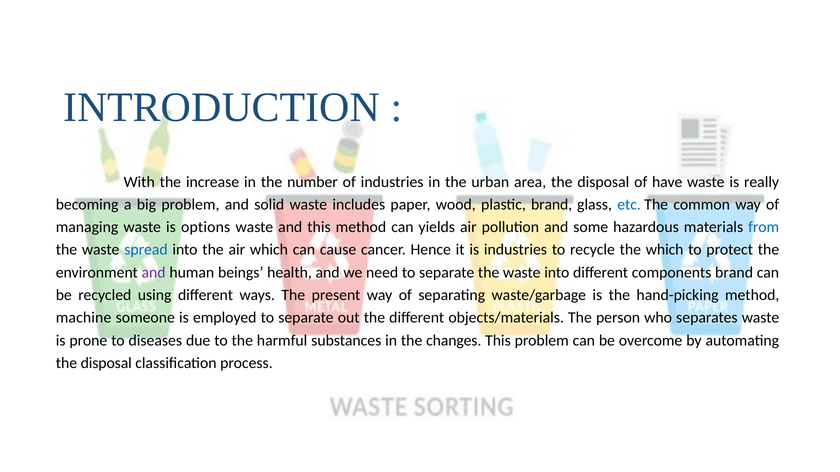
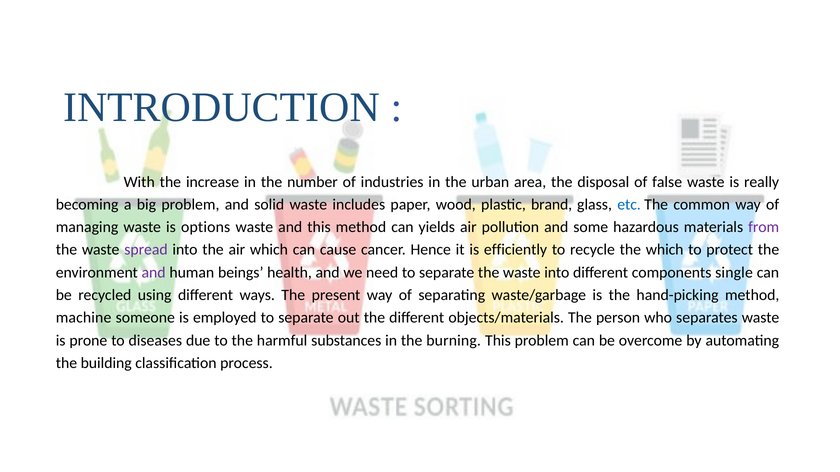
have: have -> false
from colour: blue -> purple
spread colour: blue -> purple
is industries: industries -> efficiently
components brand: brand -> single
changes: changes -> burning
disposal at (106, 363): disposal -> building
